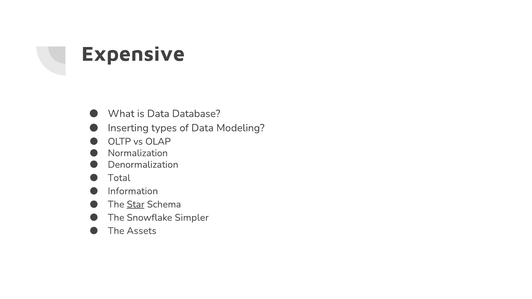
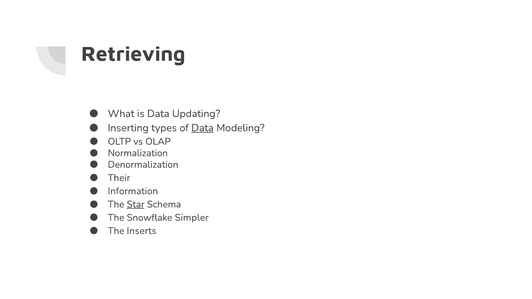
Expensive: Expensive -> Retrieving
Database: Database -> Updating
Data at (202, 128) underline: none -> present
Total: Total -> Their
Assets: Assets -> Inserts
